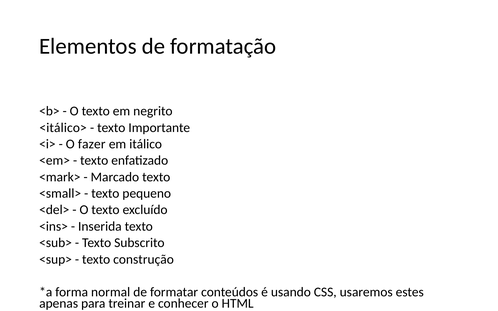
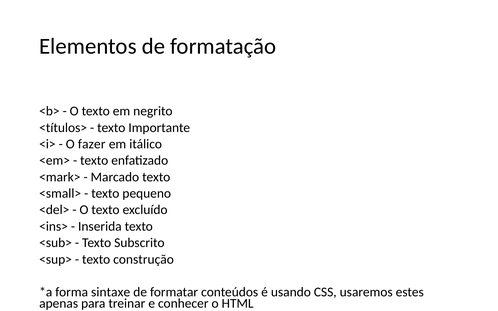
<itálico>: <itálico> -> <títulos>
normal: normal -> sintaxe
